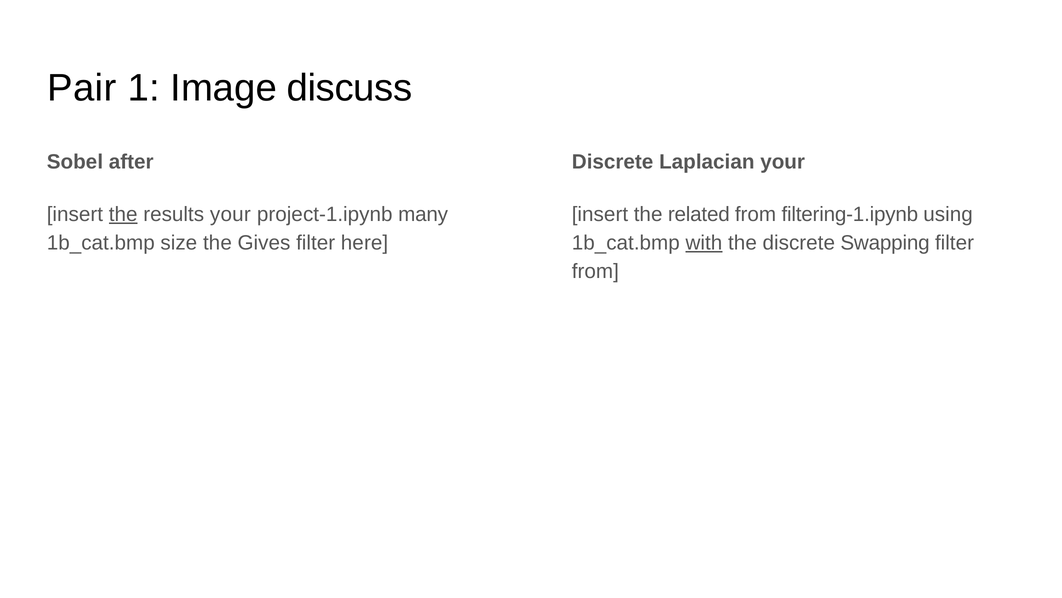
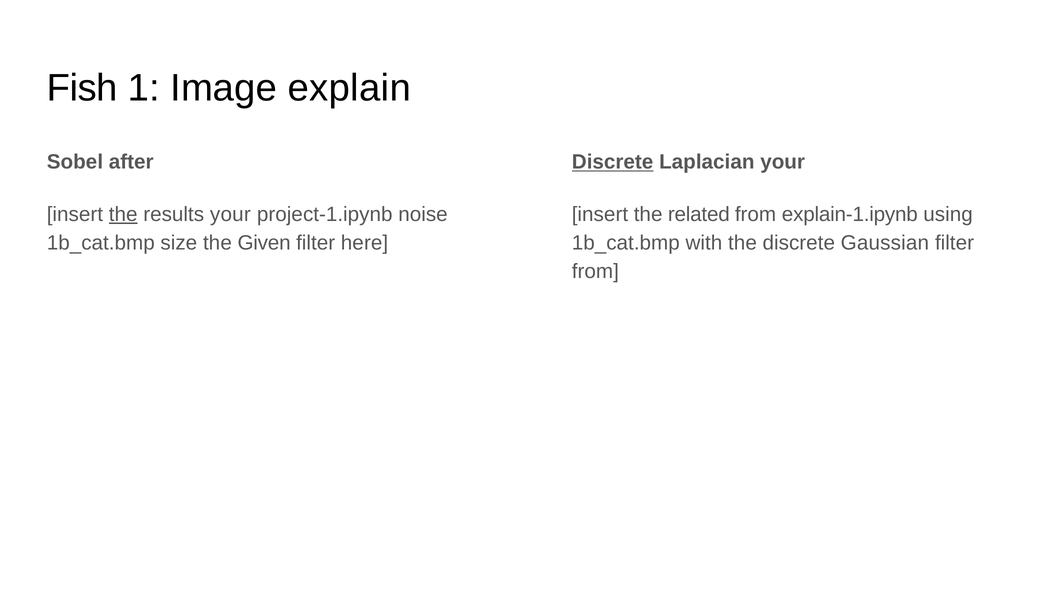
Pair: Pair -> Fish
discuss: discuss -> explain
Discrete at (613, 162) underline: none -> present
many: many -> noise
filtering-1.ipynb: filtering-1.ipynb -> explain-1.ipynb
Gives: Gives -> Given
with underline: present -> none
Swapping: Swapping -> Gaussian
